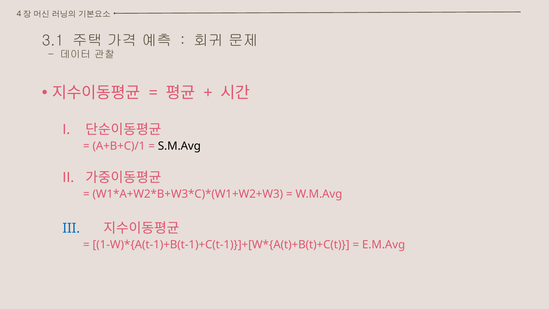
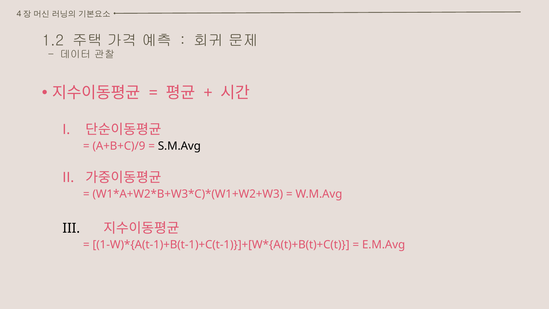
3.1: 3.1 -> 1.2
A+B+C)/1: A+B+C)/1 -> A+B+C)/9
III colour: blue -> black
